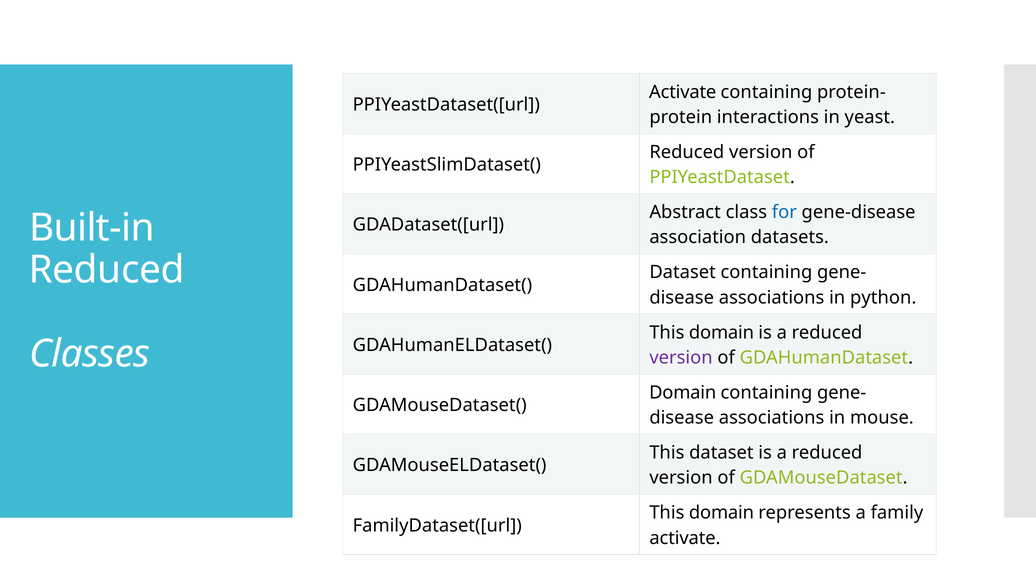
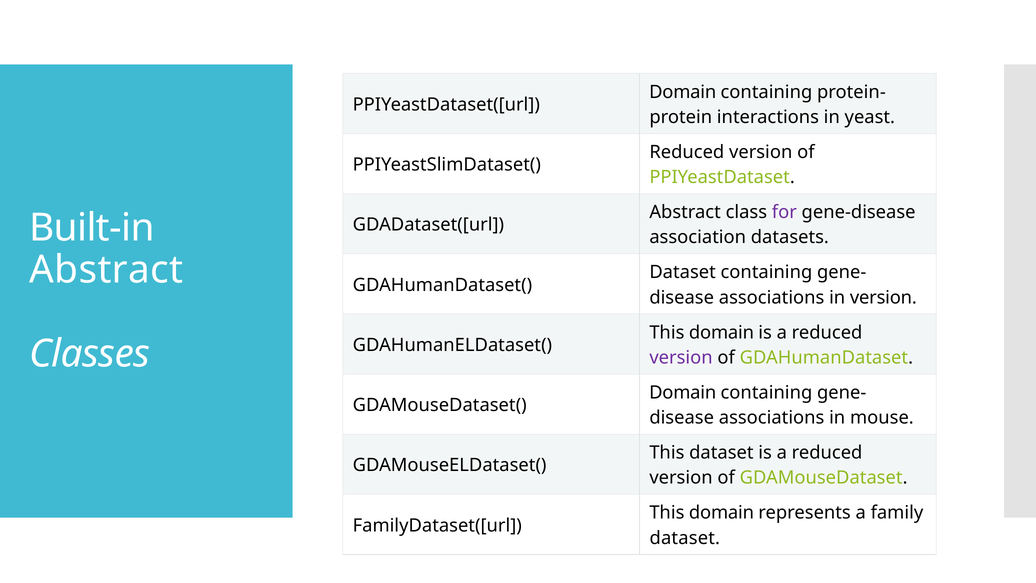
Activate at (683, 92): Activate -> Domain
for colour: blue -> purple
Reduced at (107, 270): Reduced -> Abstract
in python: python -> version
activate at (685, 538): activate -> dataset
